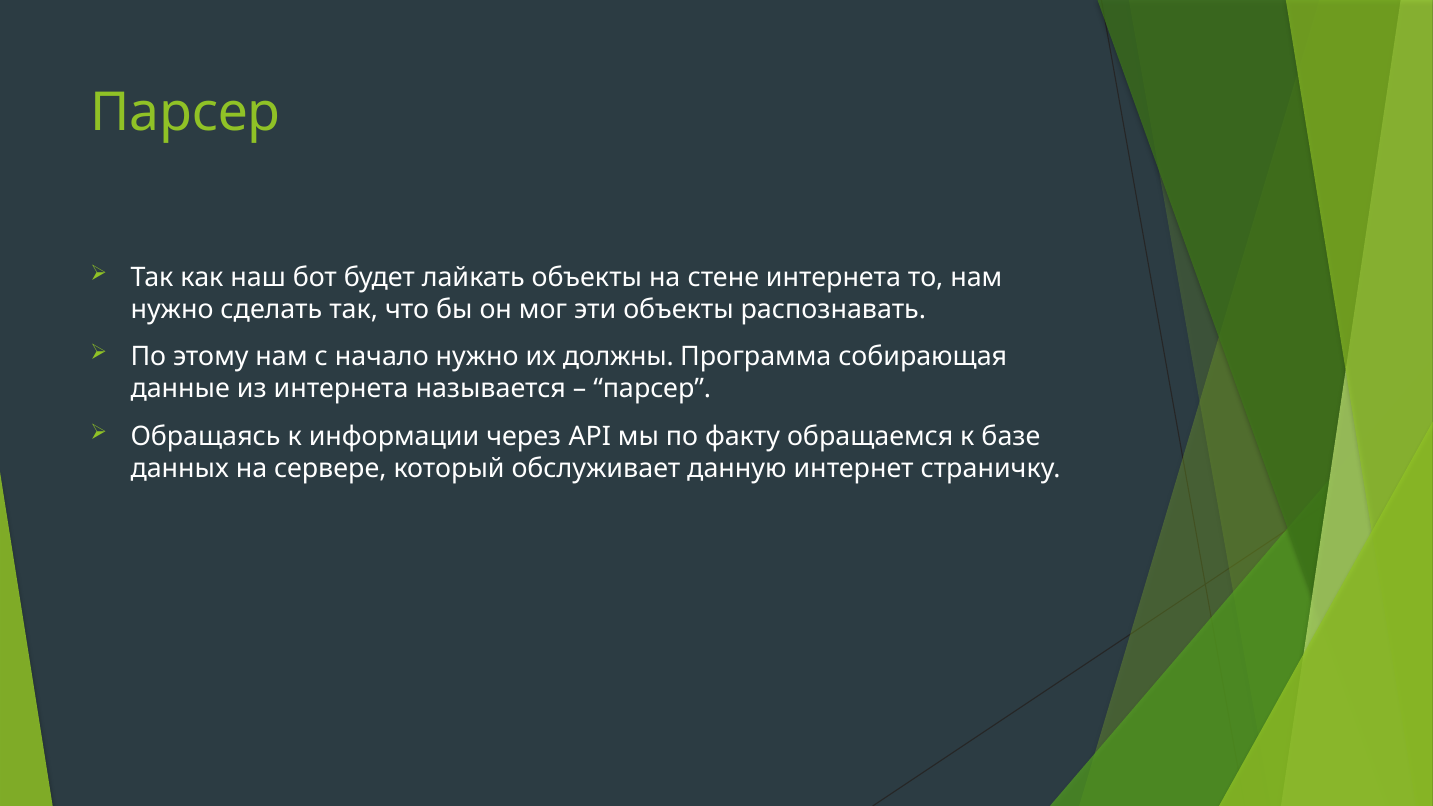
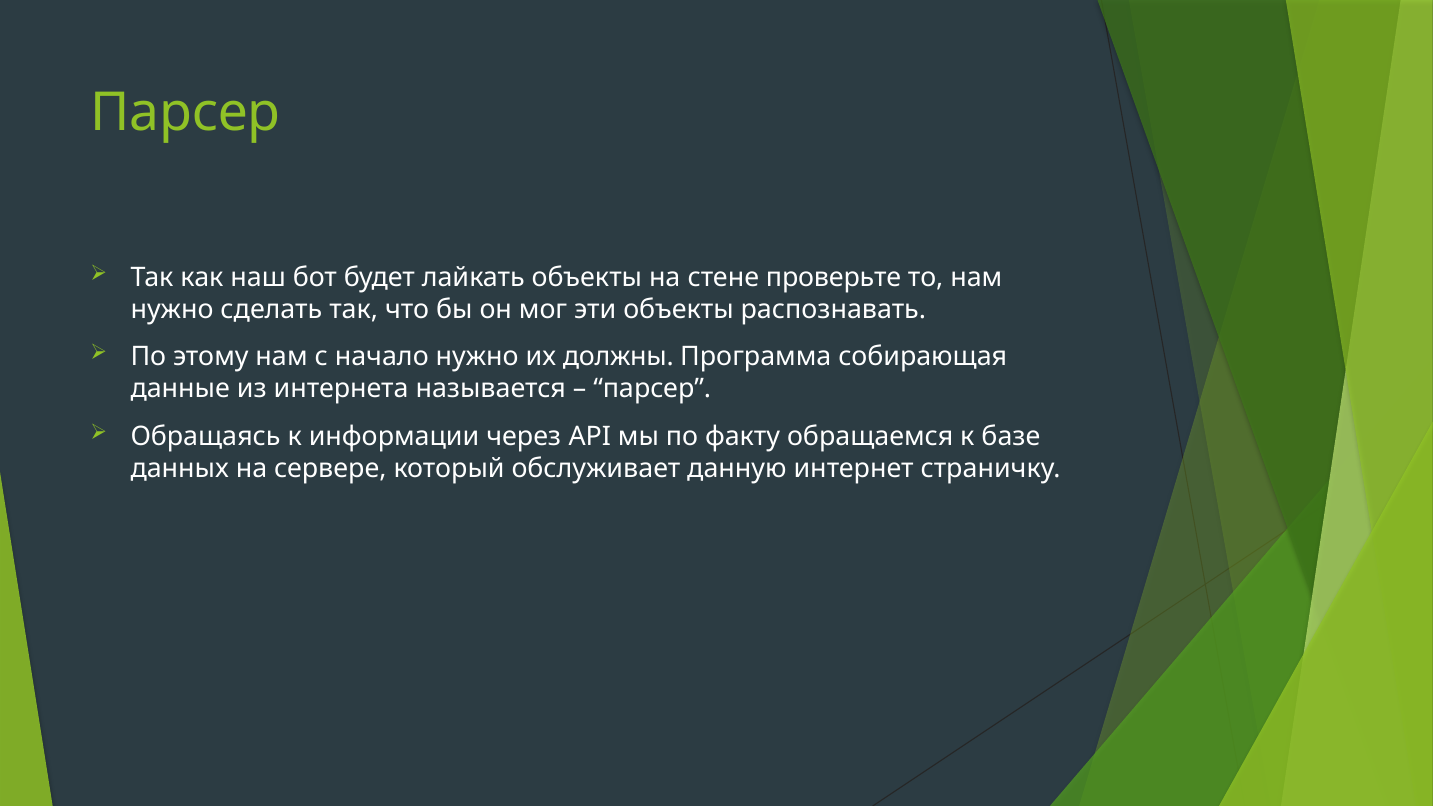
стене интернета: интернета -> проверьте
